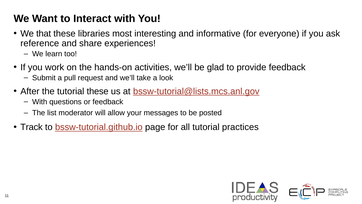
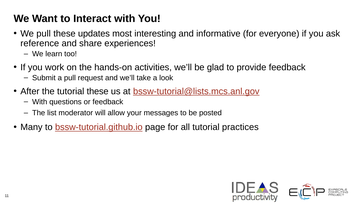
We that: that -> pull
libraries: libraries -> updates
Track: Track -> Many
